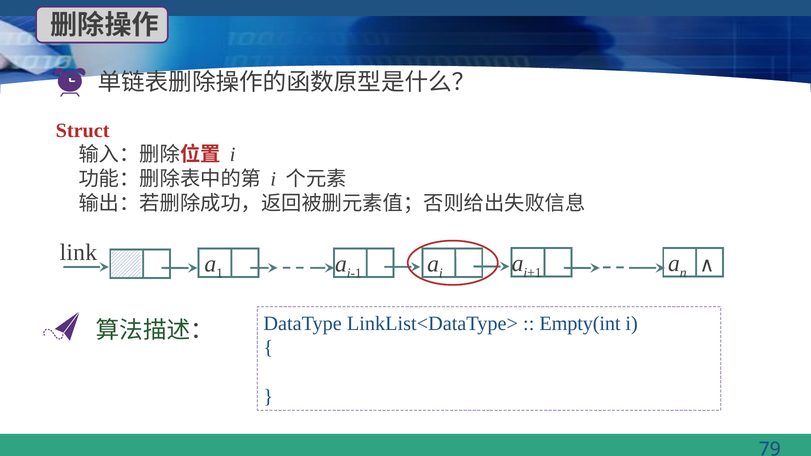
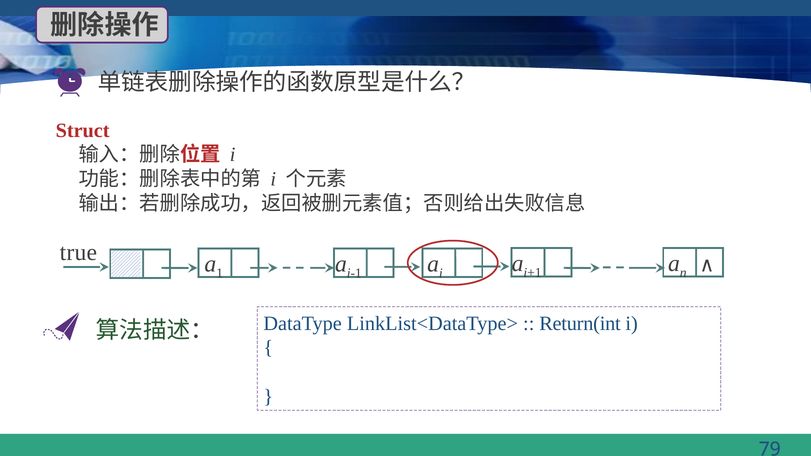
link: link -> true
Empty(int: Empty(int -> Return(int
